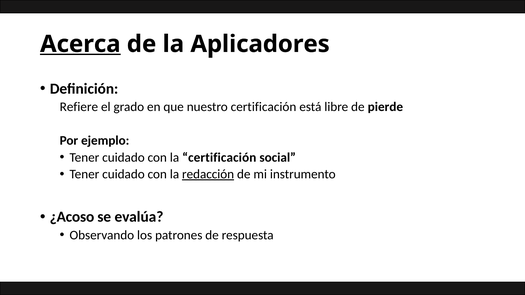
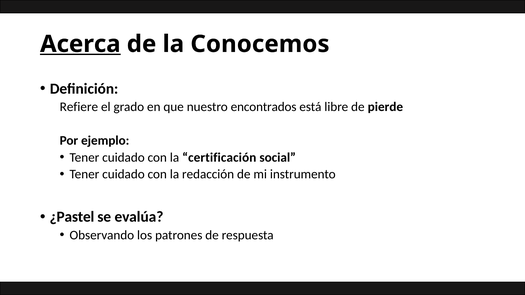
Aplicadores: Aplicadores -> Conocemos
nuestro certificación: certificación -> encontrados
redacción underline: present -> none
¿Acoso: ¿Acoso -> ¿Pastel
